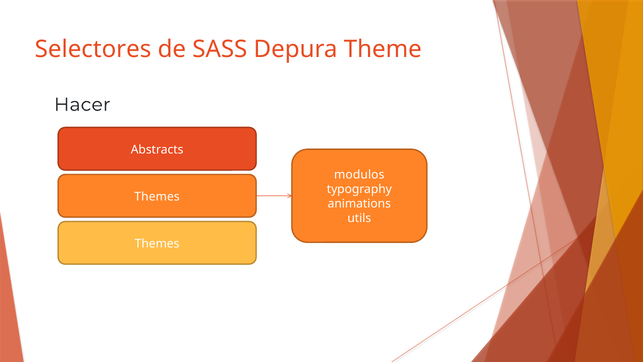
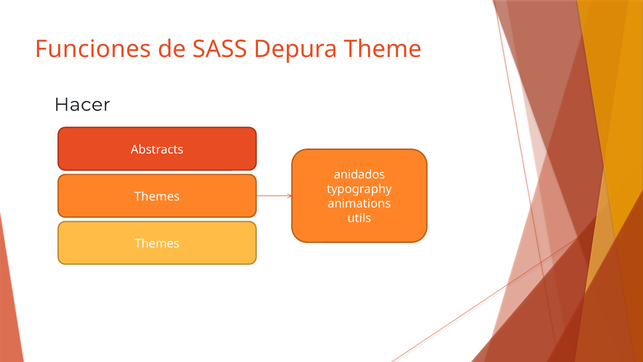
Selectores: Selectores -> Funciones
modulos: modulos -> anidados
